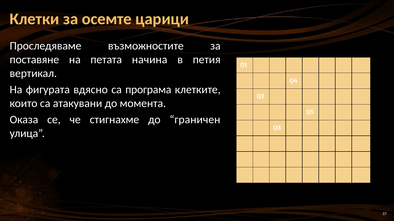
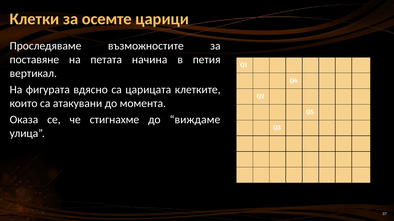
програма: програма -> царицата
граничен: граничен -> виждаме
